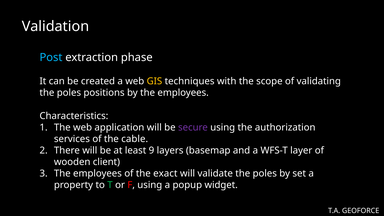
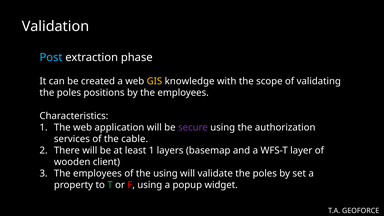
techniques: techniques -> knowledge
least 9: 9 -> 1
the exact: exact -> using
